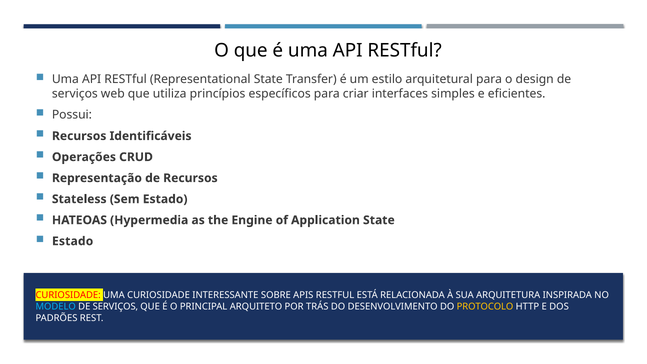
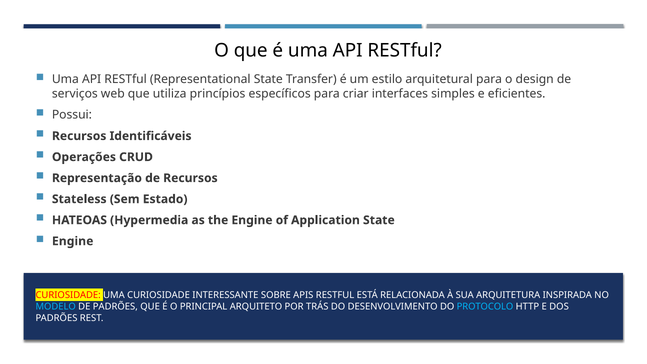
Estado at (73, 241): Estado -> Engine
SERVIÇOS at (115, 307): SERVIÇOS -> PADRÕES
PROTOCOLO colour: yellow -> light blue
